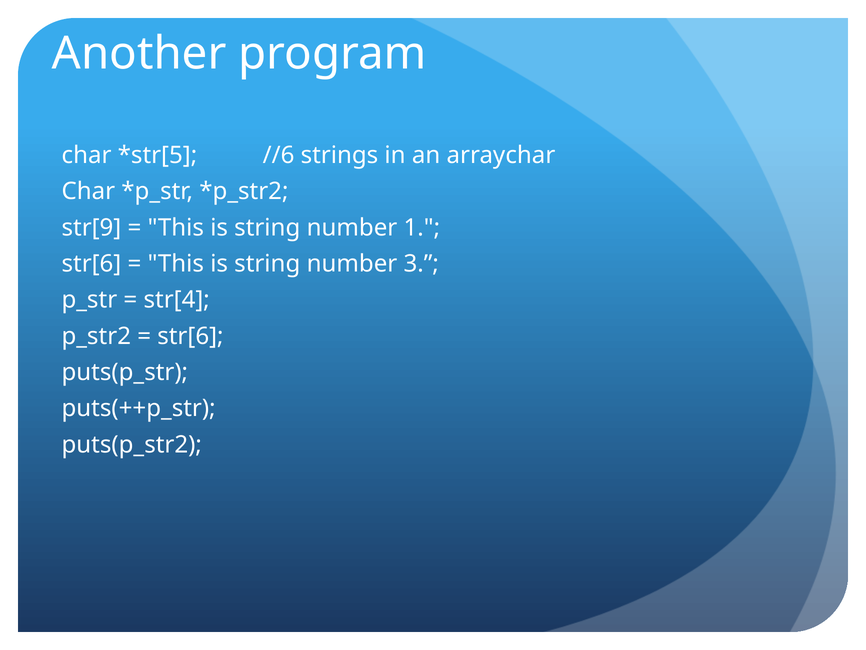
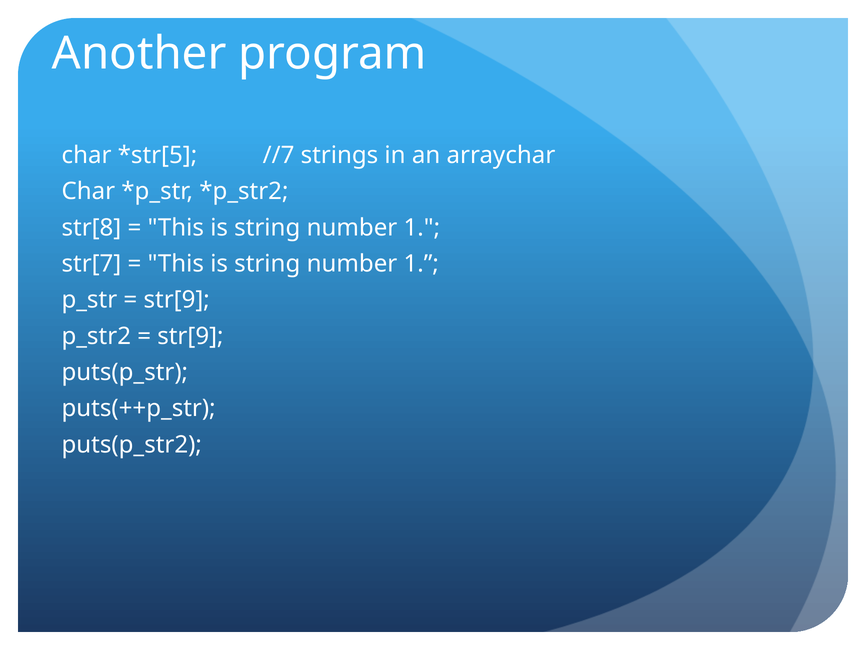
//6: //6 -> //7
str[9: str[9 -> str[8
str[6 at (91, 264): str[6 -> str[7
3 at (421, 264): 3 -> 1
str[4 at (177, 300): str[4 -> str[9
str[6 at (190, 336): str[6 -> str[9
